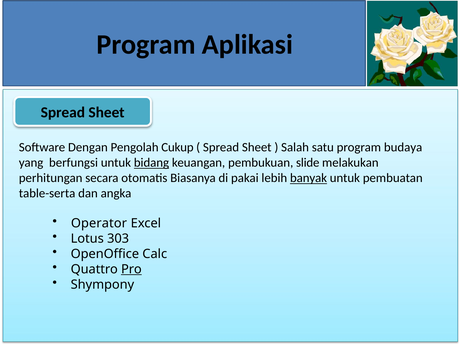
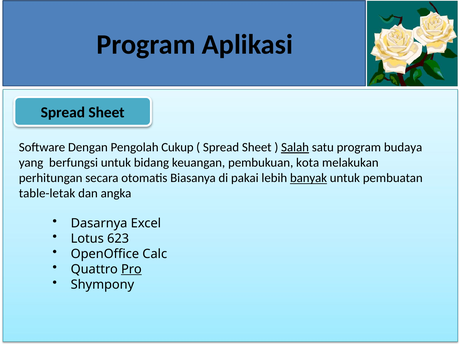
Salah underline: none -> present
bidang underline: present -> none
slide: slide -> kota
table-serta: table-serta -> table-letak
Operator: Operator -> Dasarnya
303: 303 -> 623
